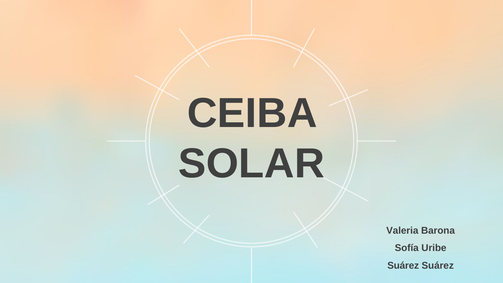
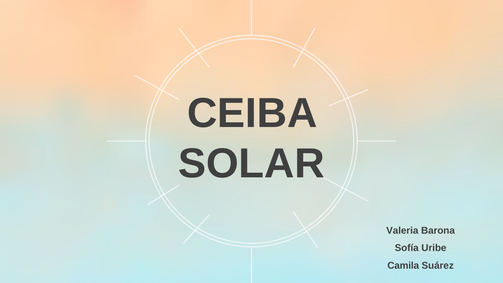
Suárez at (403, 266): Suárez -> Camila
